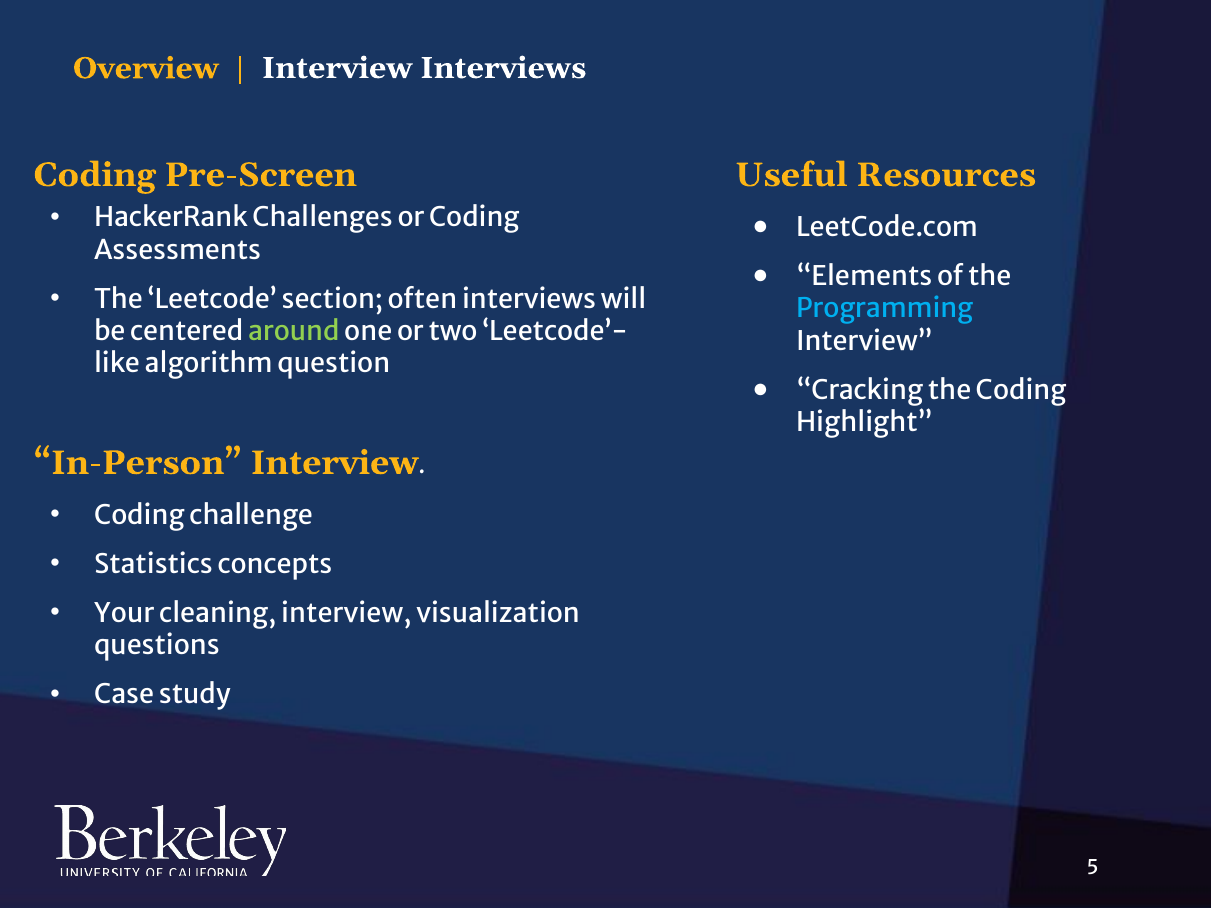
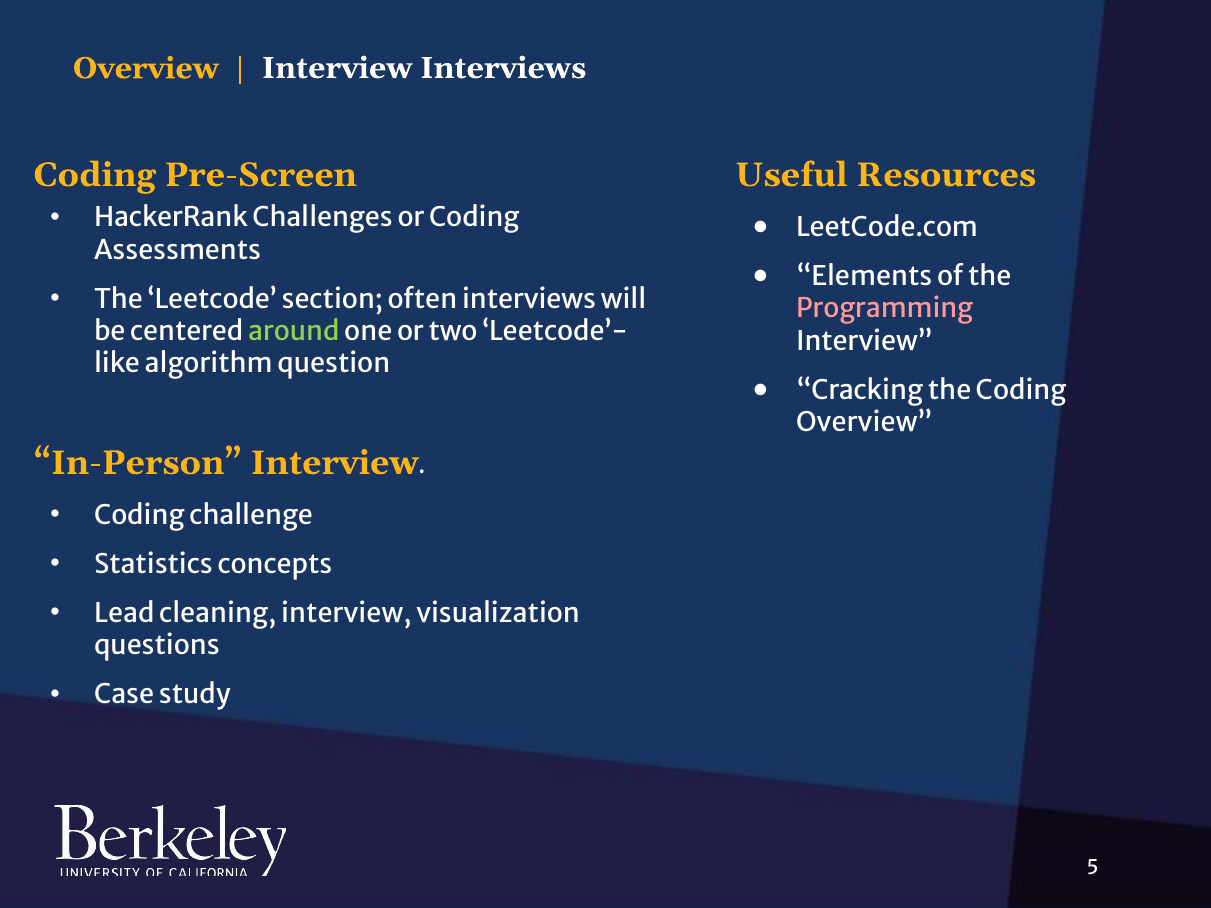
Programming colour: light blue -> pink
Highlight at (865, 423): Highlight -> Overview
Your: Your -> Lead
